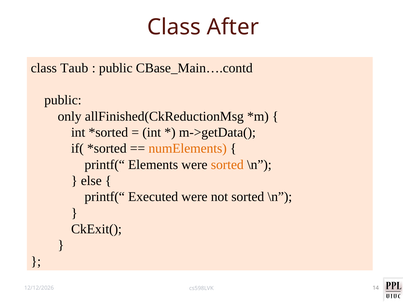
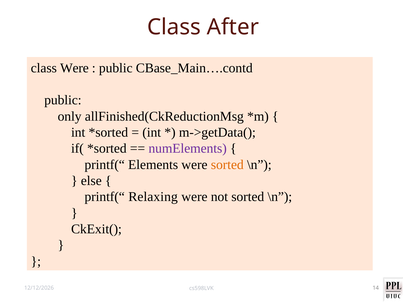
class Taub: Taub -> Were
numElements colour: orange -> purple
Executed: Executed -> Relaxing
